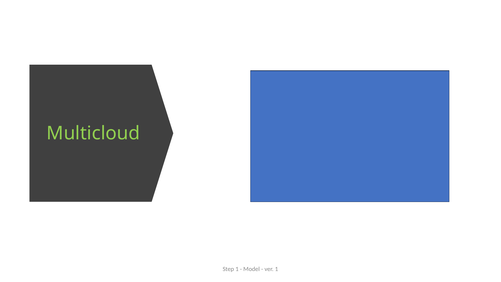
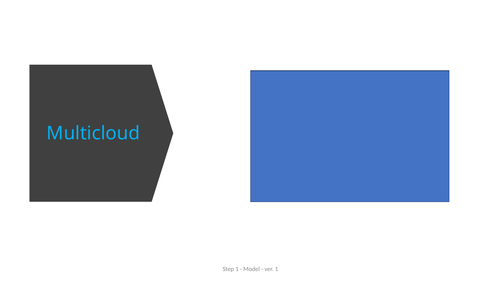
Multicloud colour: light green -> light blue
